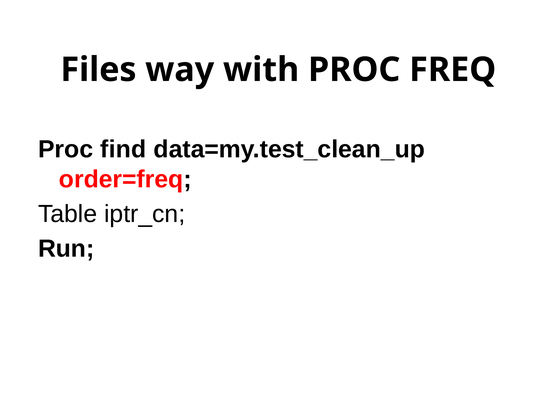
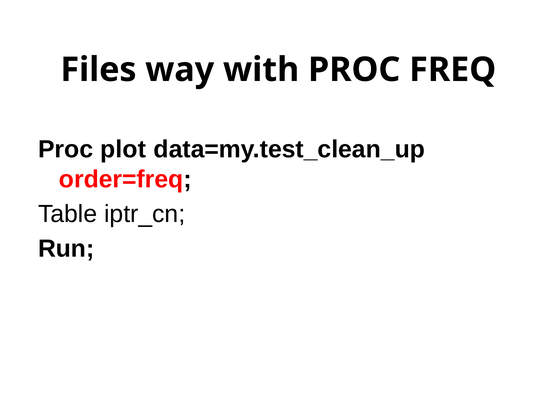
find: find -> plot
